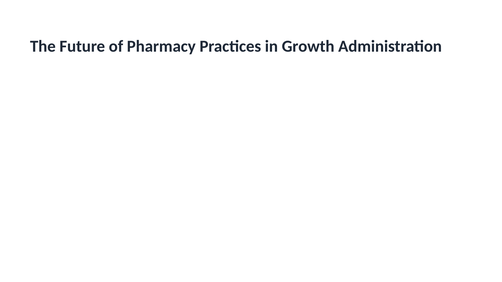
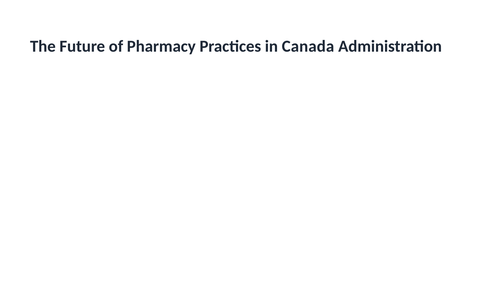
Growth: Growth -> Canada
